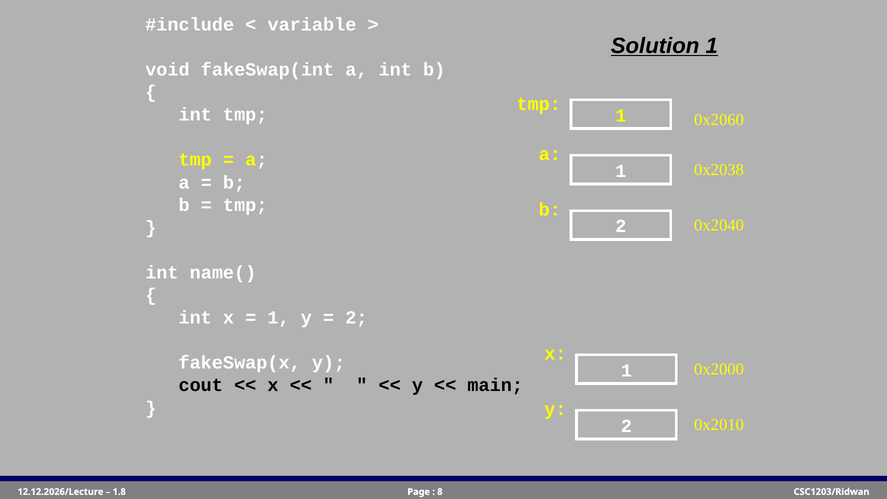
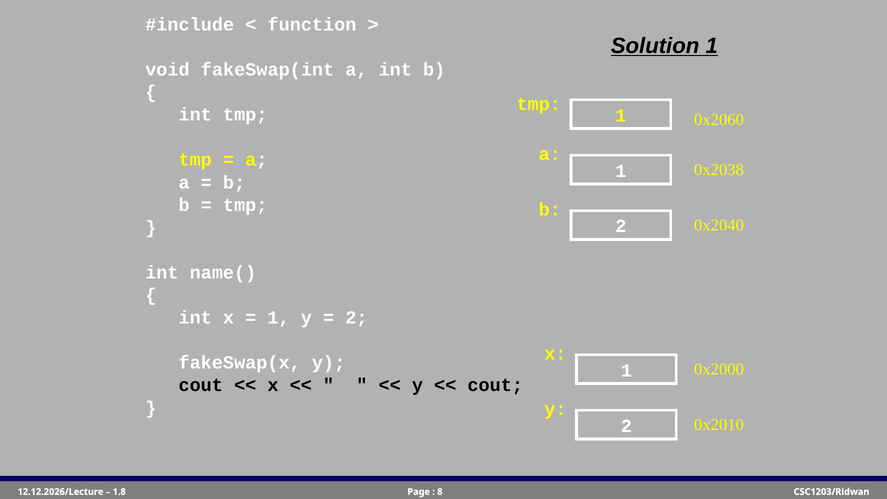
variable: variable -> function
main at (495, 385): main -> cout
